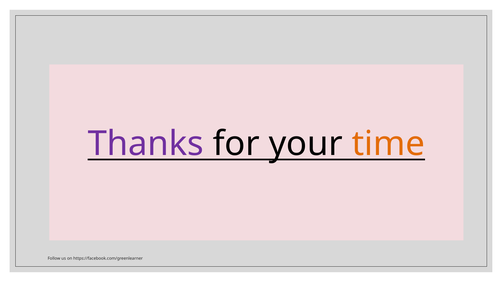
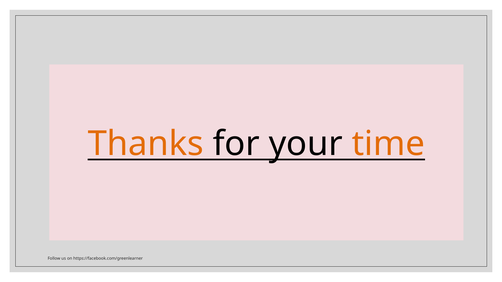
Thanks colour: purple -> orange
